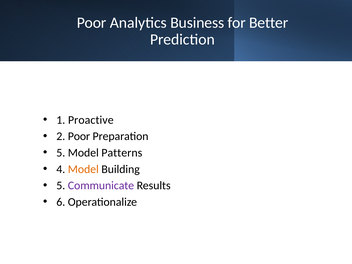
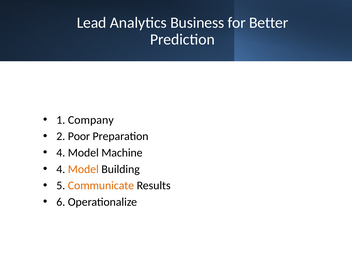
Poor at (92, 23): Poor -> Lead
Proactive: Proactive -> Company
5 at (61, 153): 5 -> 4
Patterns: Patterns -> Machine
Communicate colour: purple -> orange
